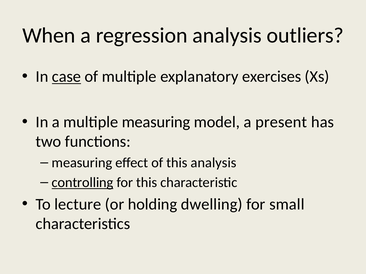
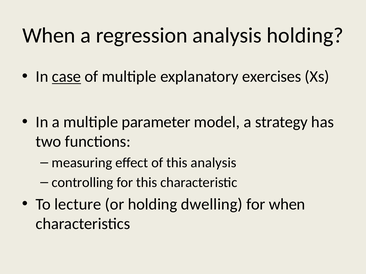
analysis outliers: outliers -> holding
multiple measuring: measuring -> parameter
present: present -> strategy
controlling underline: present -> none
for small: small -> when
